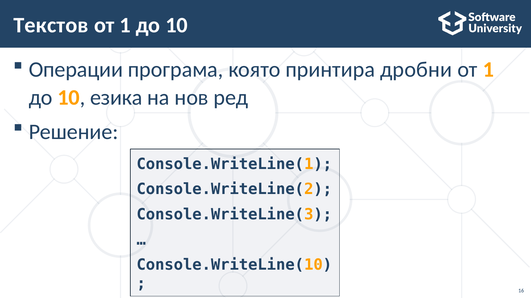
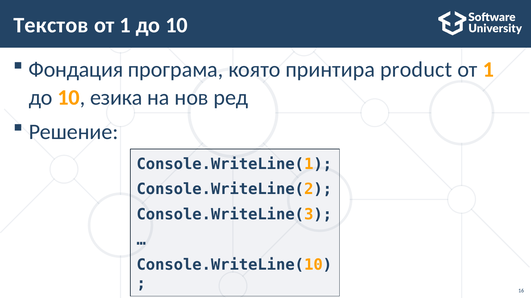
Операции: Операции -> Фондация
дробни: дробни -> product
